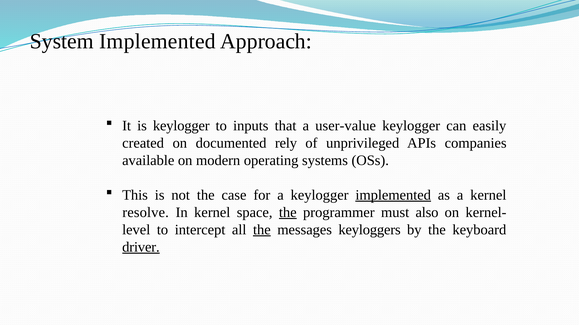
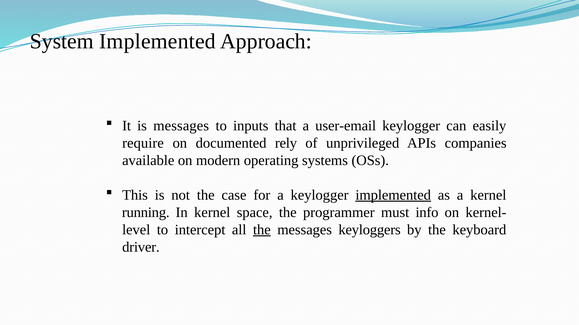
is keylogger: keylogger -> messages
user-value: user-value -> user-email
created: created -> require
resolve: resolve -> running
the at (288, 213) underline: present -> none
also: also -> info
driver underline: present -> none
